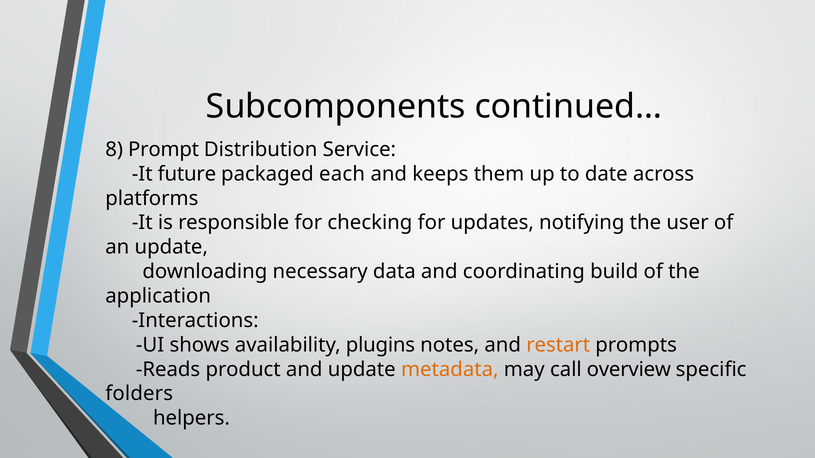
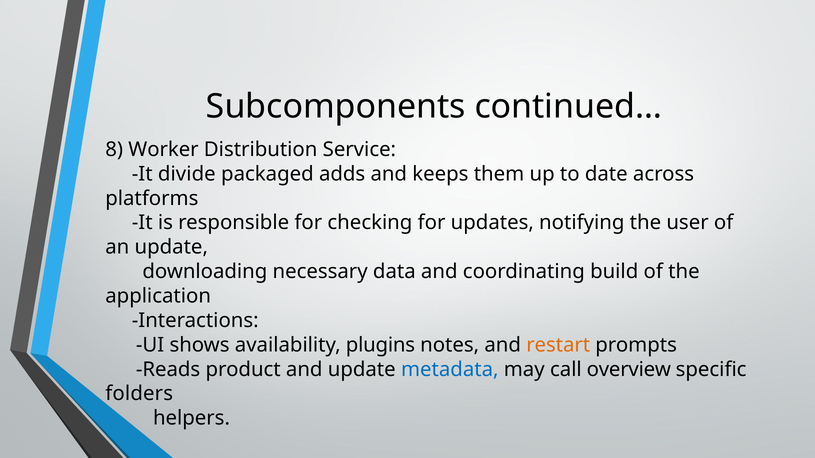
Prompt: Prompt -> Worker
future: future -> divide
each: each -> adds
metadata colour: orange -> blue
